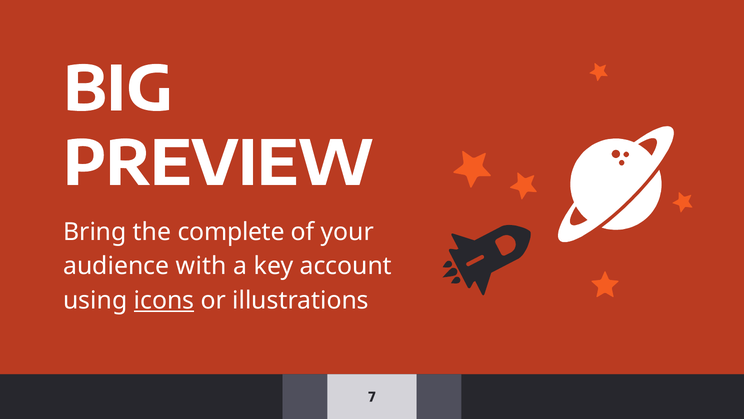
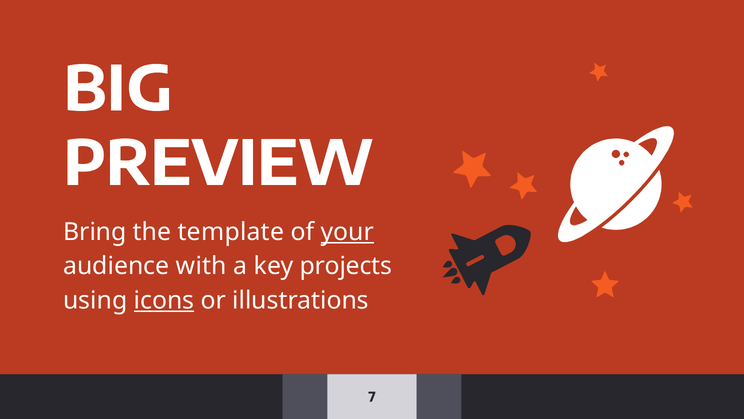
complete: complete -> template
your underline: none -> present
account: account -> projects
